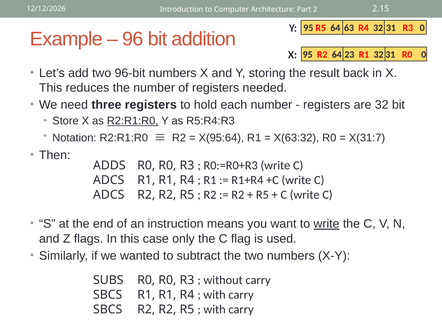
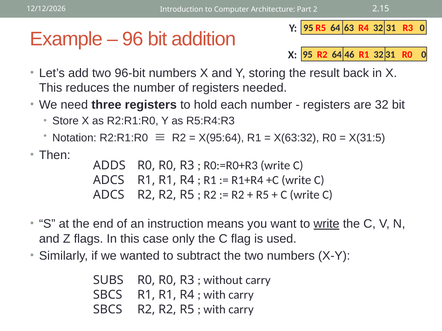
23: 23 -> 46
R2:R1:R0 at (133, 121) underline: present -> none
X(31:7: X(31:7 -> X(31:5
